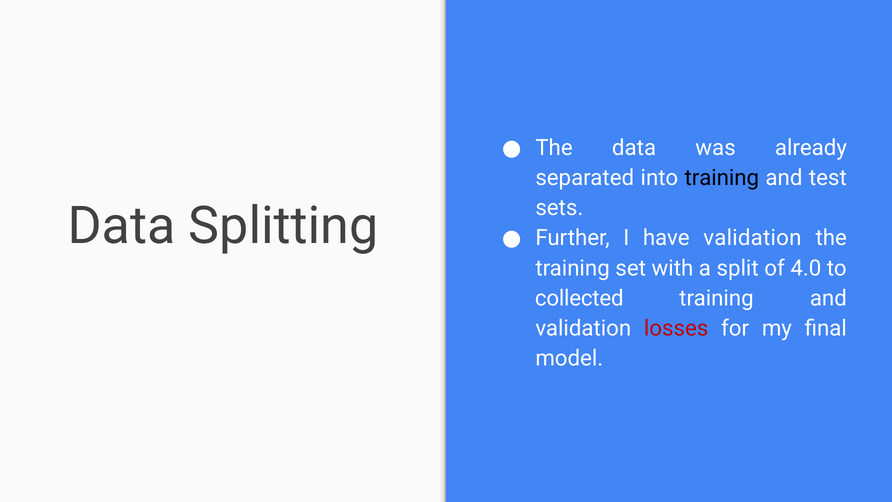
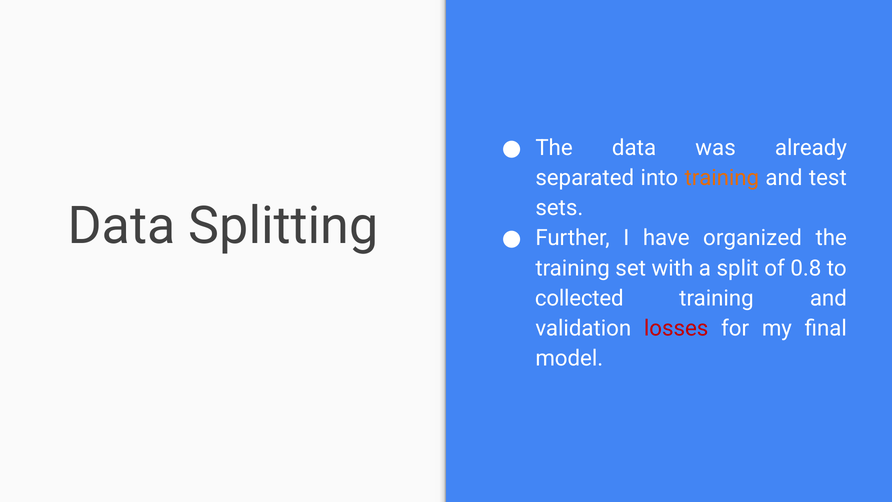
training at (722, 178) colour: black -> orange
have validation: validation -> organized
4.0: 4.0 -> 0.8
